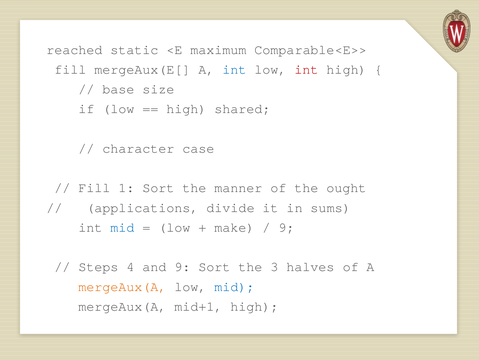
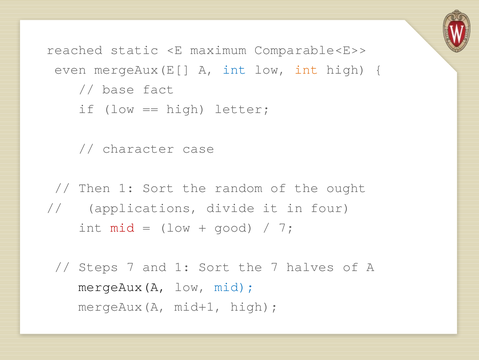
fill at (71, 69): fill -> even
int at (307, 69) colour: red -> orange
size: size -> fact
shared: shared -> letter
Fill at (95, 188): Fill -> Then
manner: manner -> random
sums: sums -> four
mid at (122, 227) colour: blue -> red
make: make -> good
9 at (287, 227): 9 -> 7
Steps 4: 4 -> 7
and 9: 9 -> 1
the 3: 3 -> 7
mergeAux(A at (122, 286) colour: orange -> black
